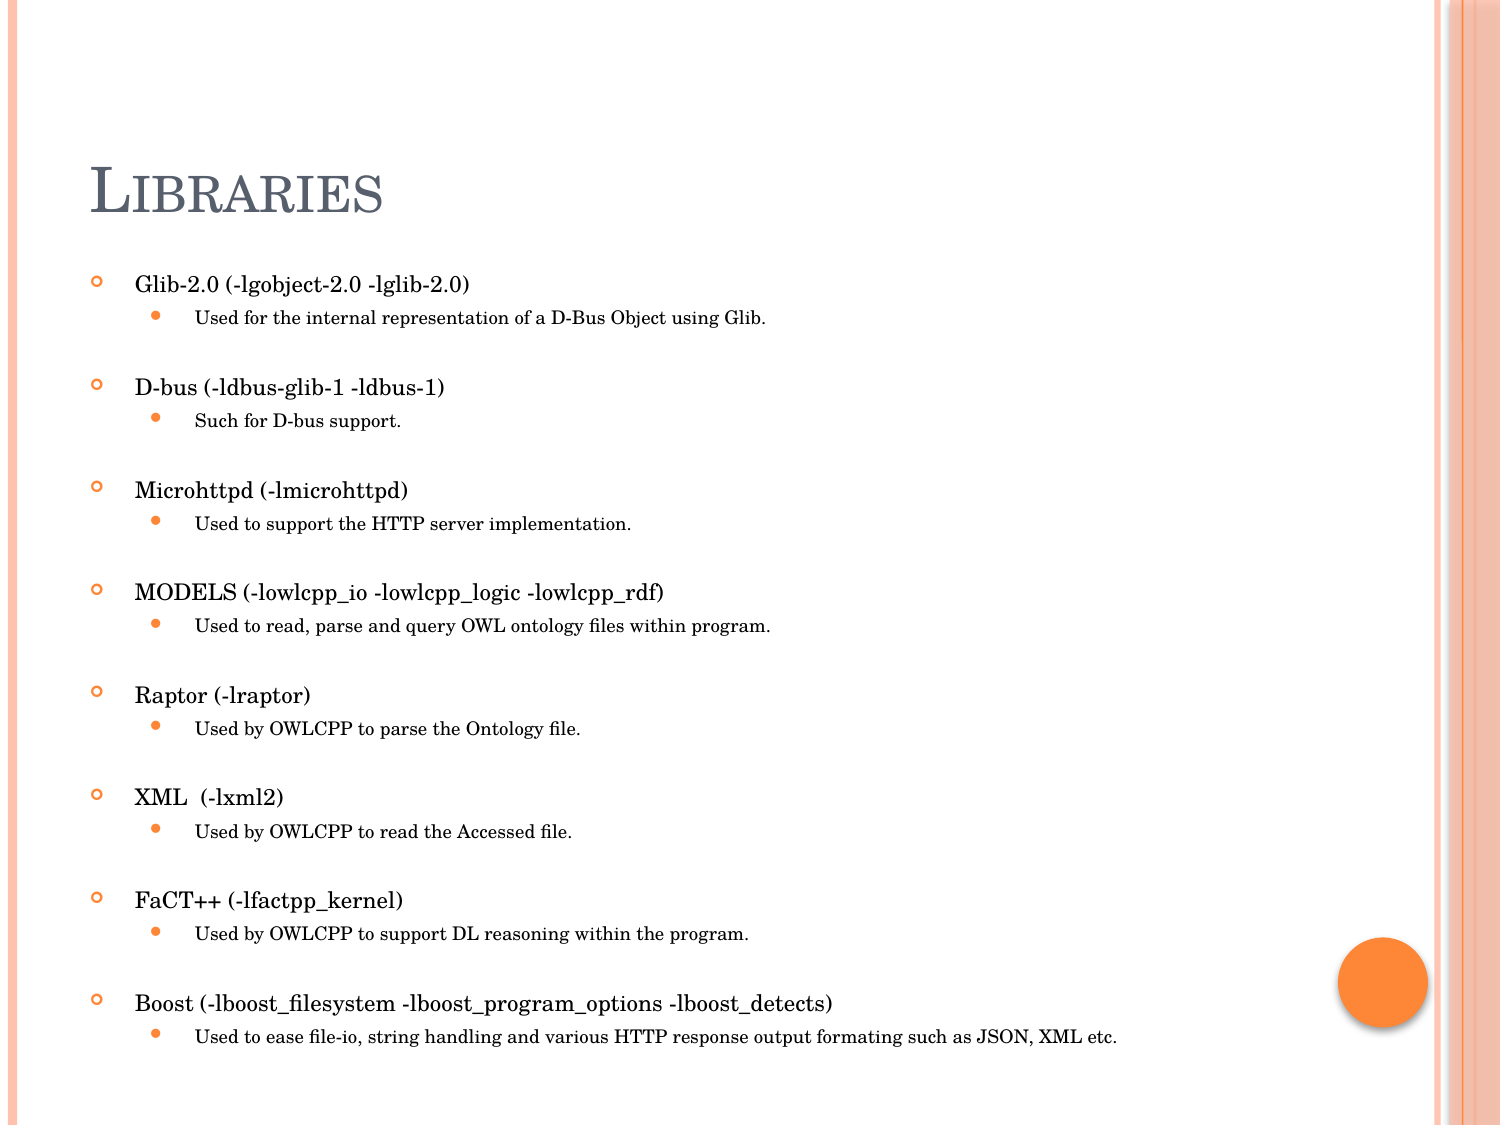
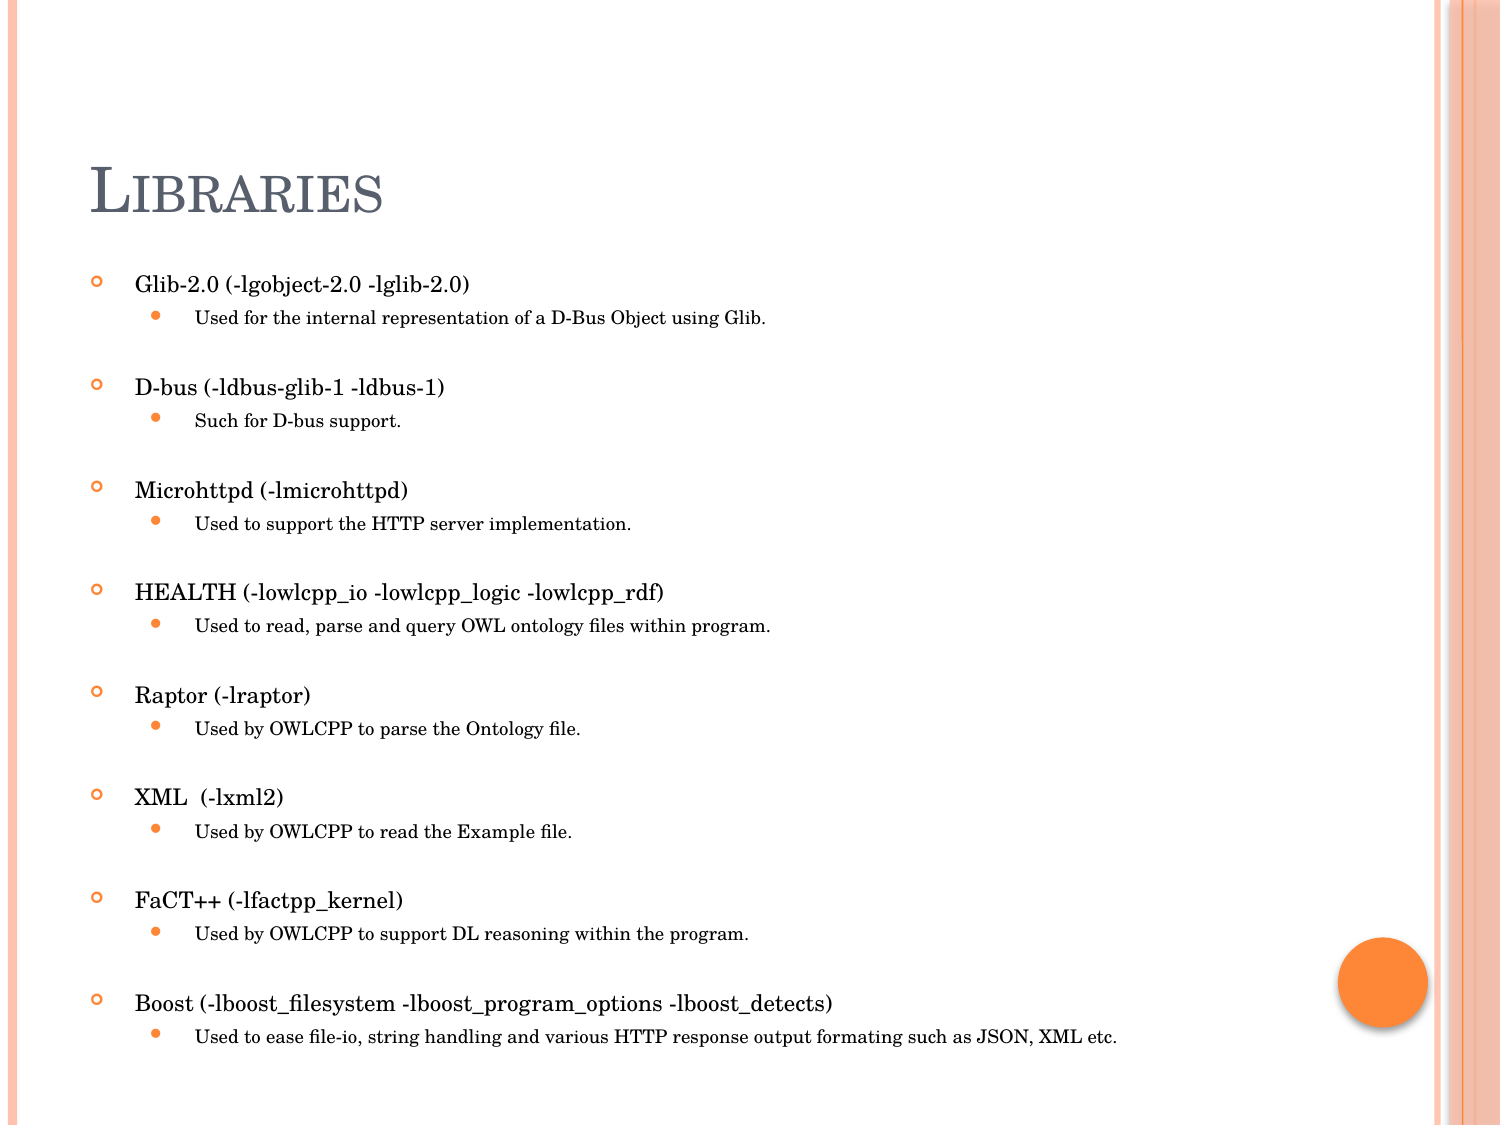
MODELS: MODELS -> HEALTH
Accessed: Accessed -> Example
